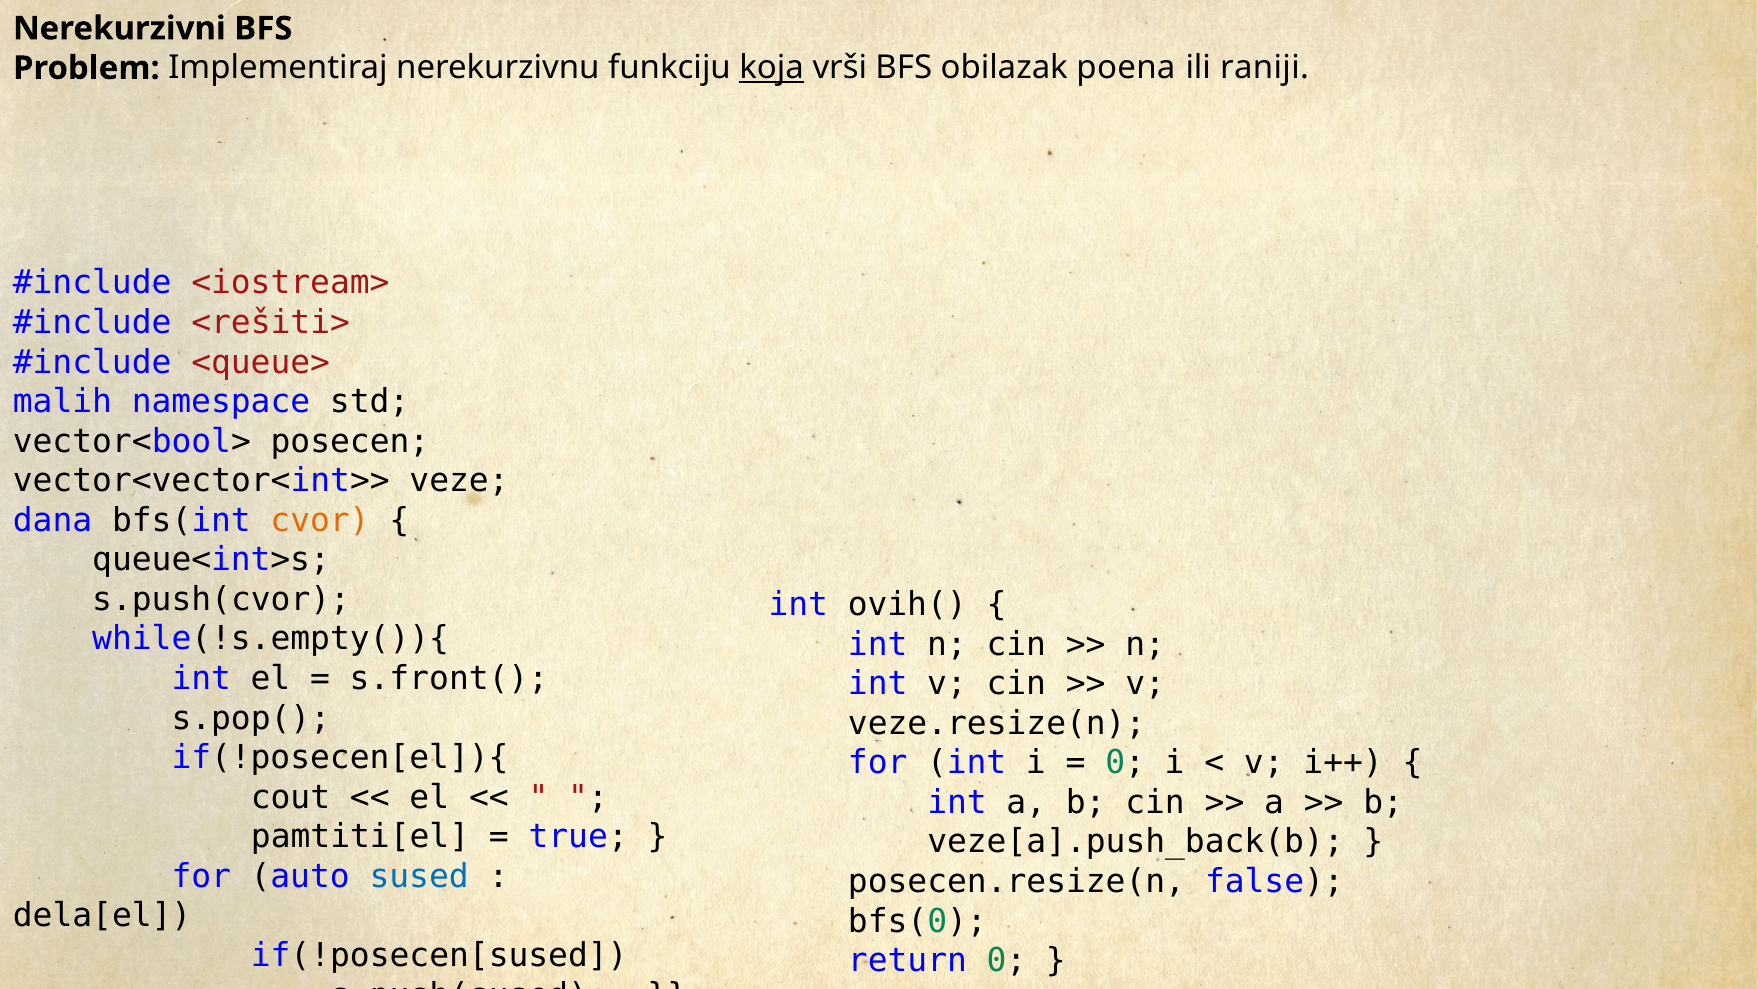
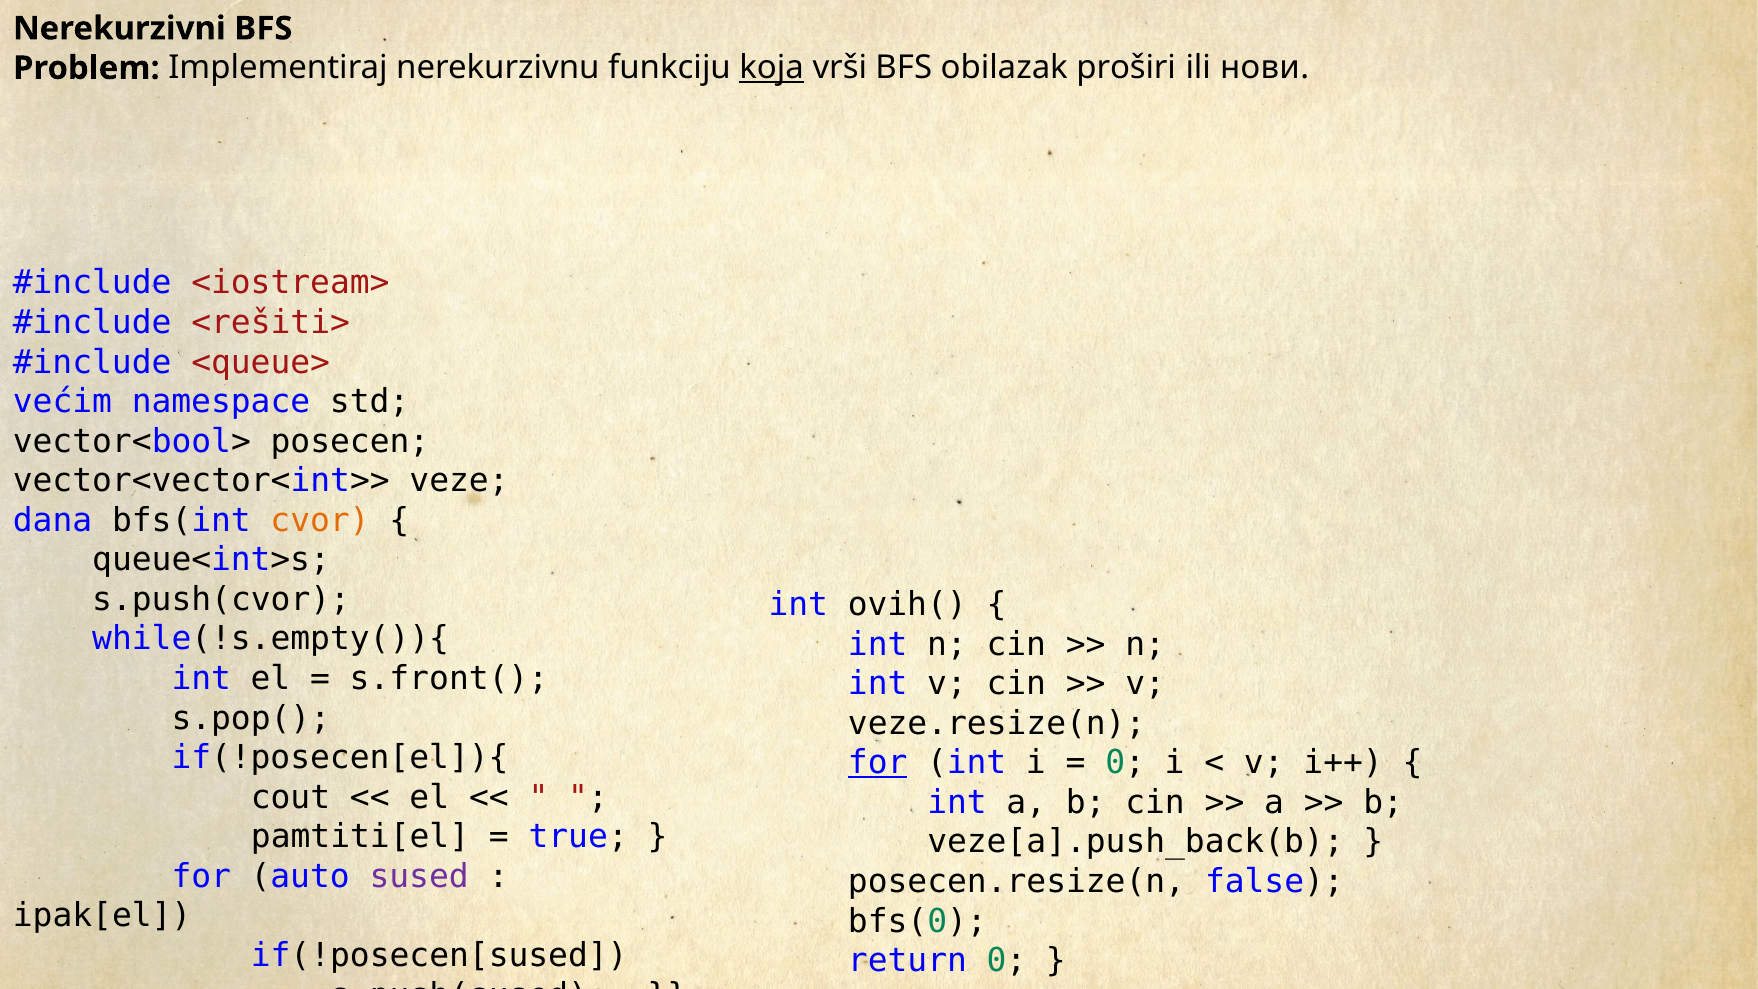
poena: poena -> proširi
raniji: raniji -> нови
malih: malih -> većim
for at (878, 763) underline: none -> present
sused colour: blue -> purple
dela[el: dela[el -> ipak[el
